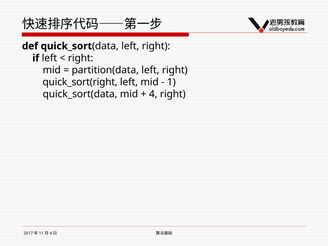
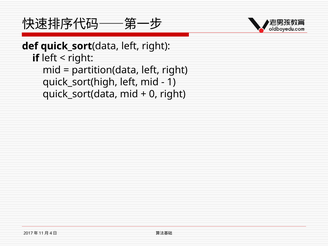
quick_sort(right: quick_sort(right -> quick_sort(high
4: 4 -> 0
